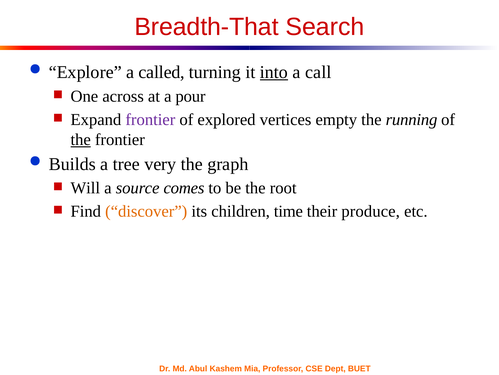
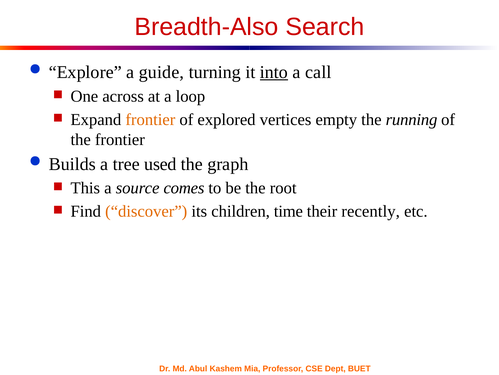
Breadth-That: Breadth-That -> Breadth-Also
called: called -> guide
pour: pour -> loop
frontier at (150, 119) colour: purple -> orange
the at (81, 139) underline: present -> none
very: very -> used
Will: Will -> This
produce: produce -> recently
